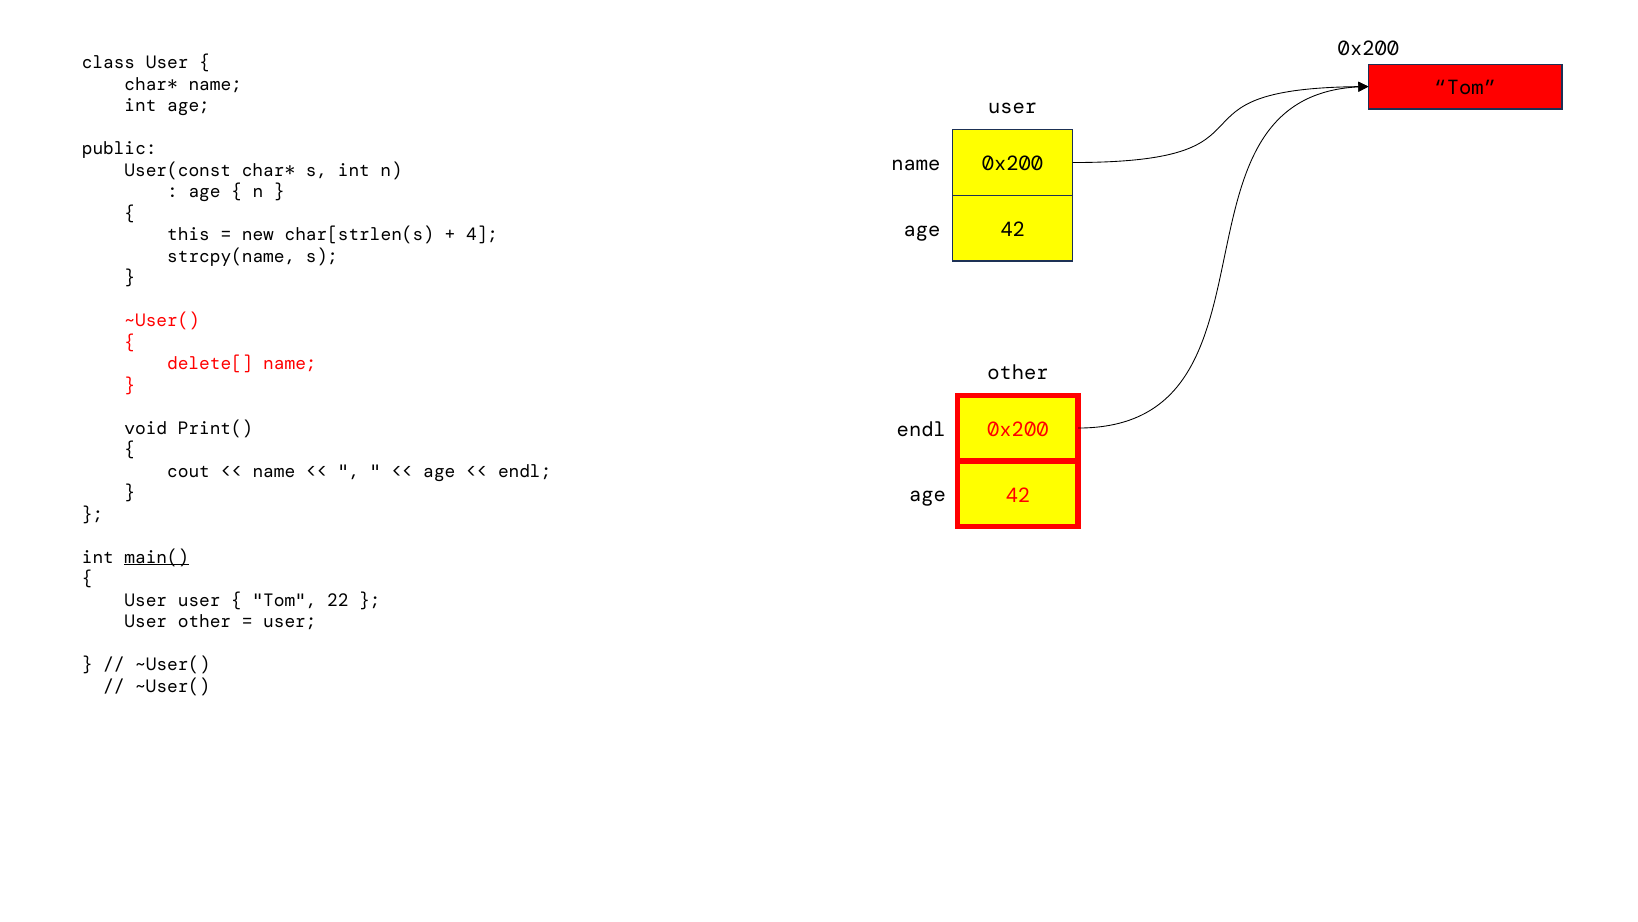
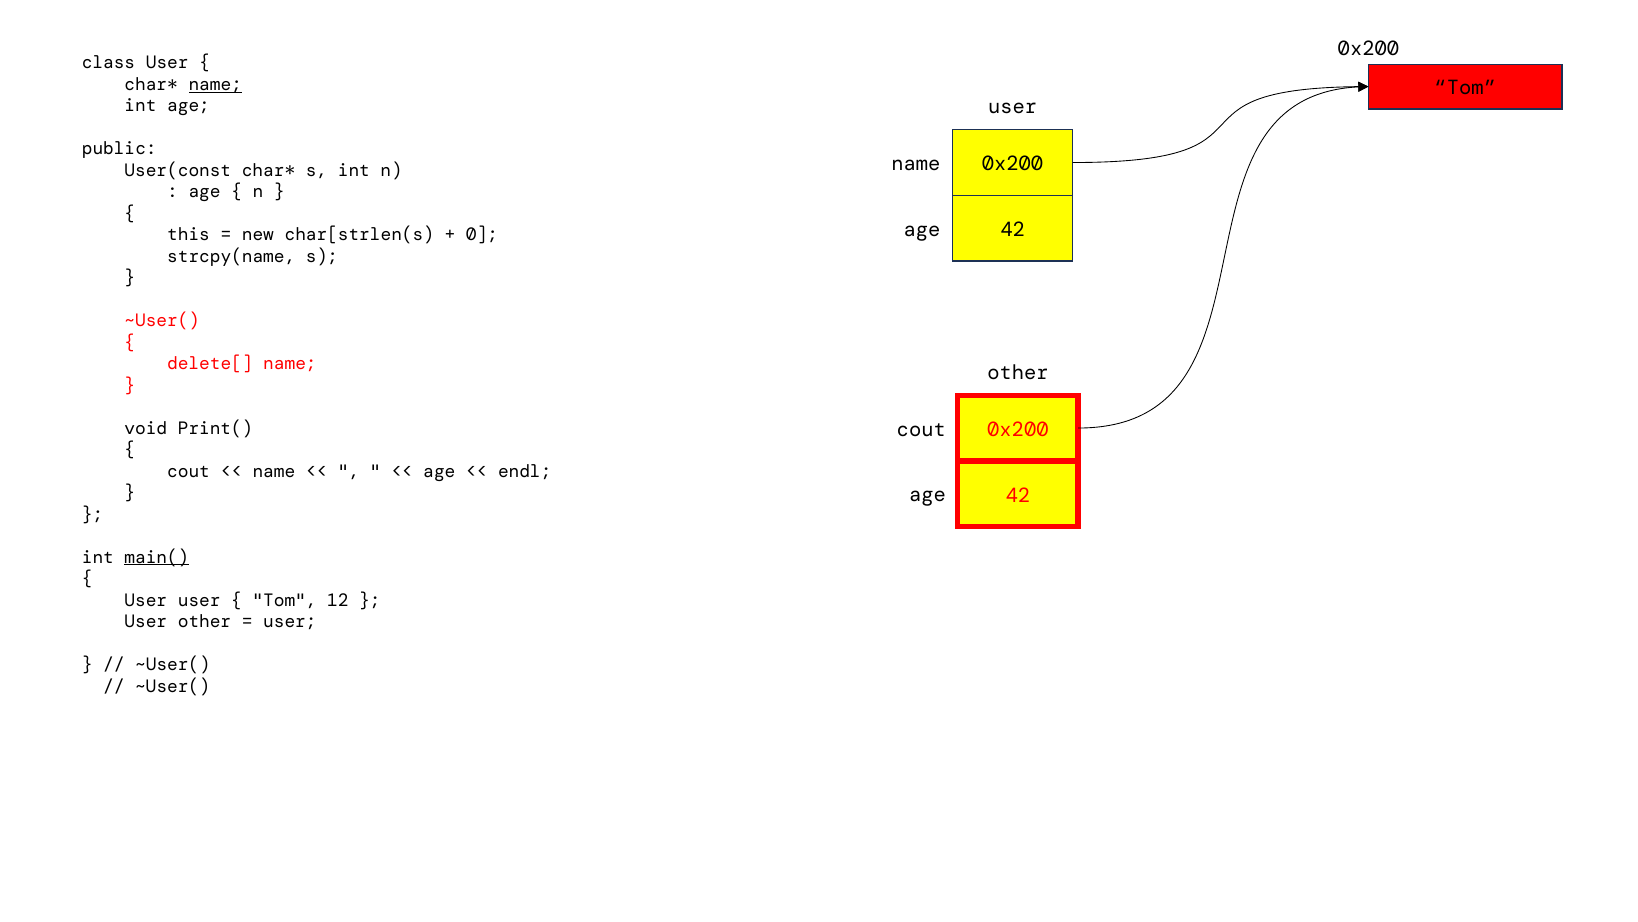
name at (215, 84) underline: none -> present
4: 4 -> 0
endl at (921, 429): endl -> cout
22: 22 -> 12
